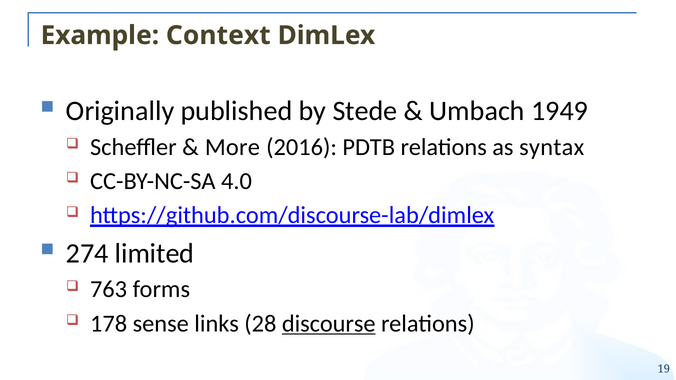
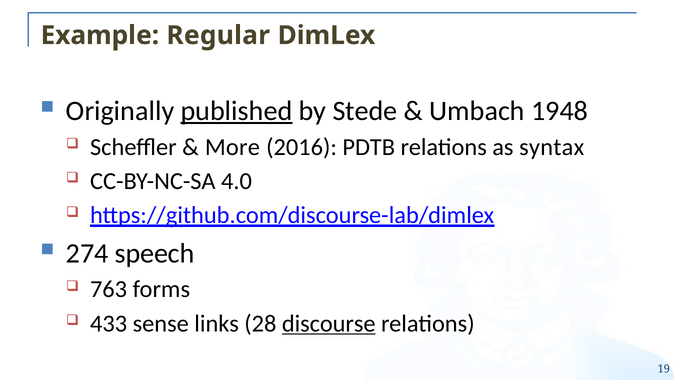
Context: Context -> Regular
published underline: none -> present
1949: 1949 -> 1948
limited: limited -> speech
178: 178 -> 433
